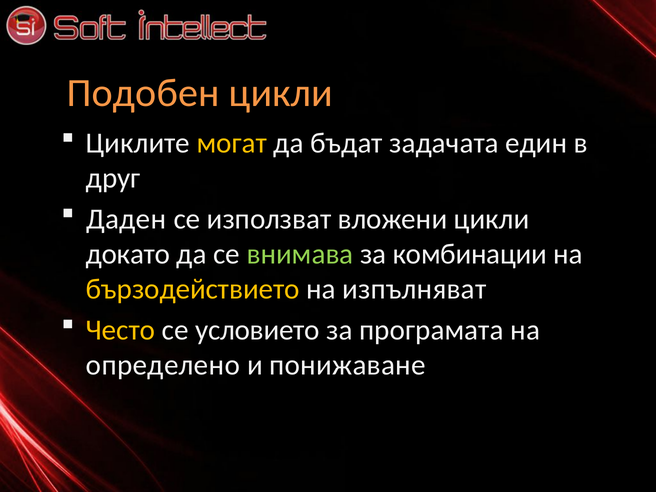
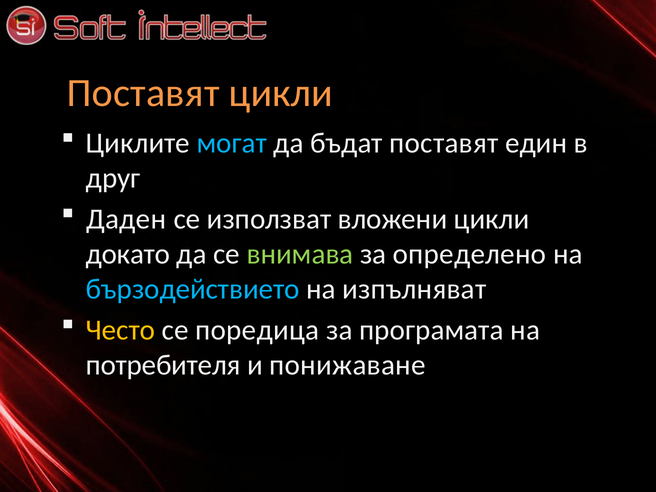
Подобен at (143, 93): Подобен -> Поставят
могат colour: yellow -> light blue
бъдат задачата: задачата -> поставят
комбинации: комбинации -> определено
бързодействието colour: yellow -> light blue
условието: условието -> поредица
определено: определено -> потребителя
